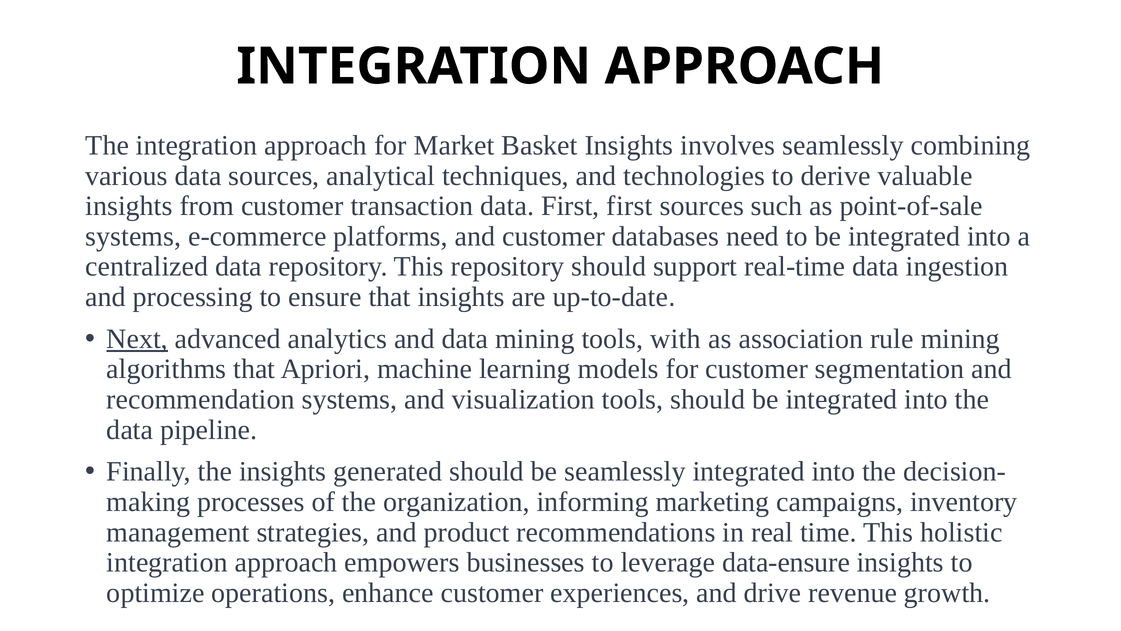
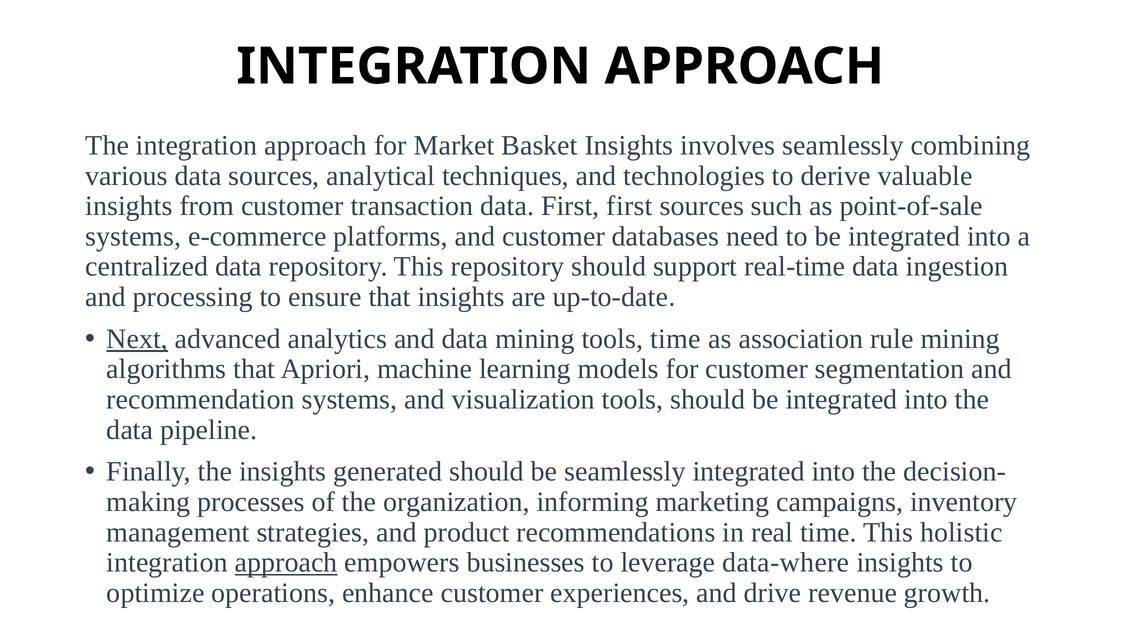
tools with: with -> time
approach at (286, 562) underline: none -> present
data-ensure: data-ensure -> data-where
